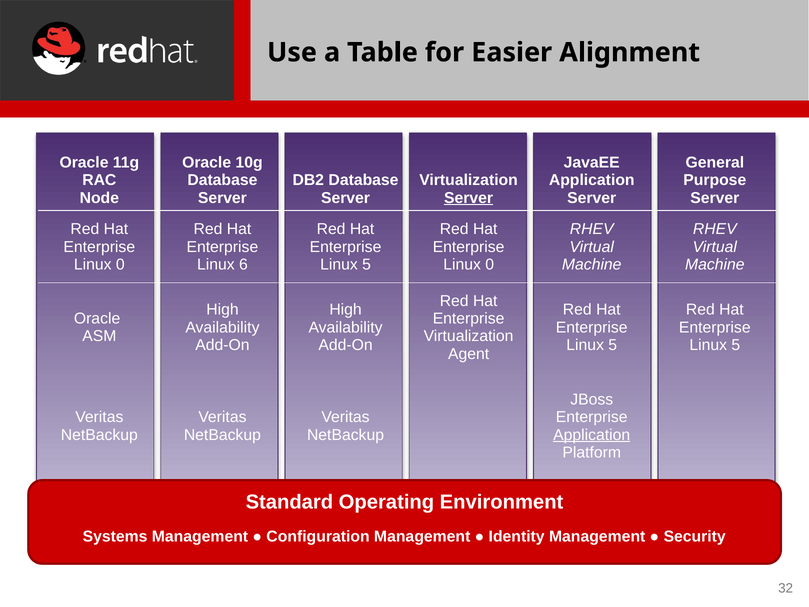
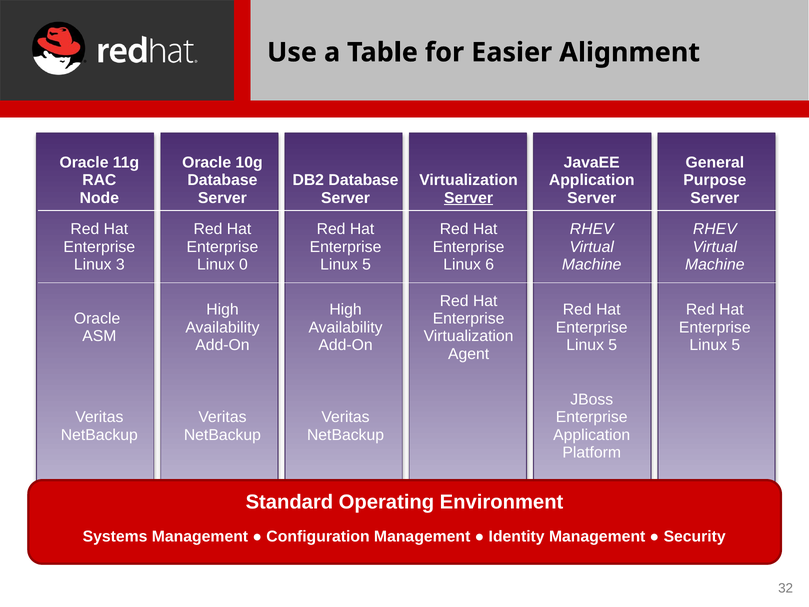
0 at (120, 264): 0 -> 3
6: 6 -> 0
0 at (490, 264): 0 -> 6
Application at (592, 435) underline: present -> none
